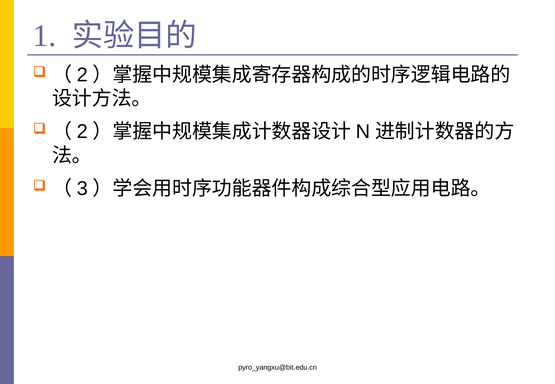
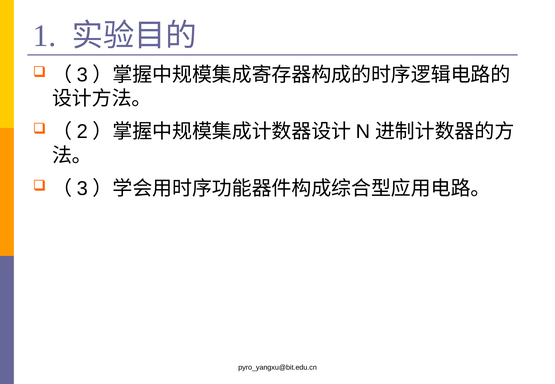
2 at (82, 75): 2 -> 3
